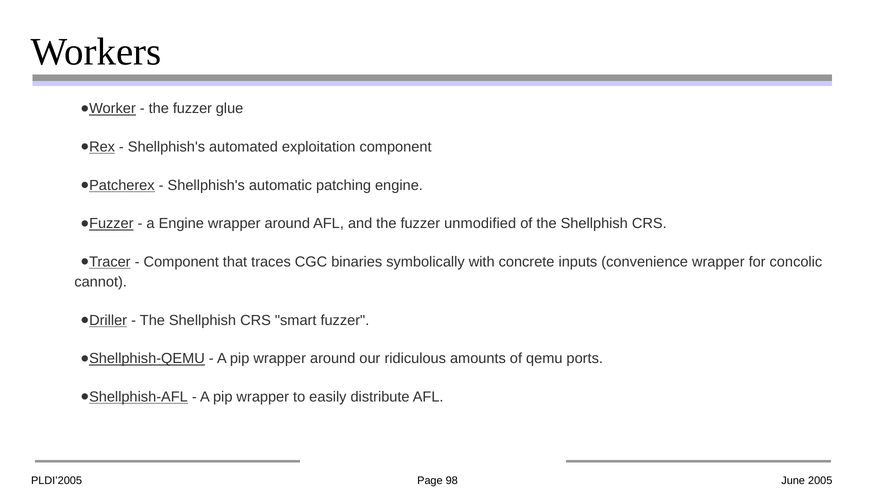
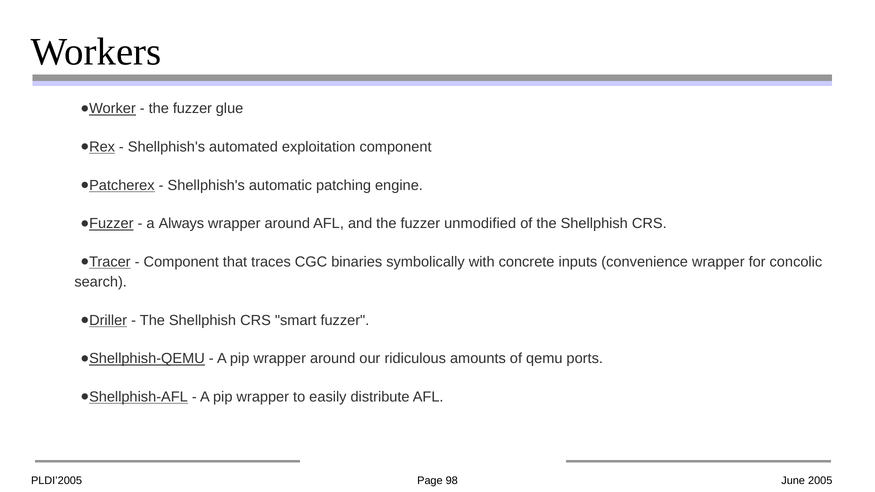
a Engine: Engine -> Always
cannot: cannot -> search
